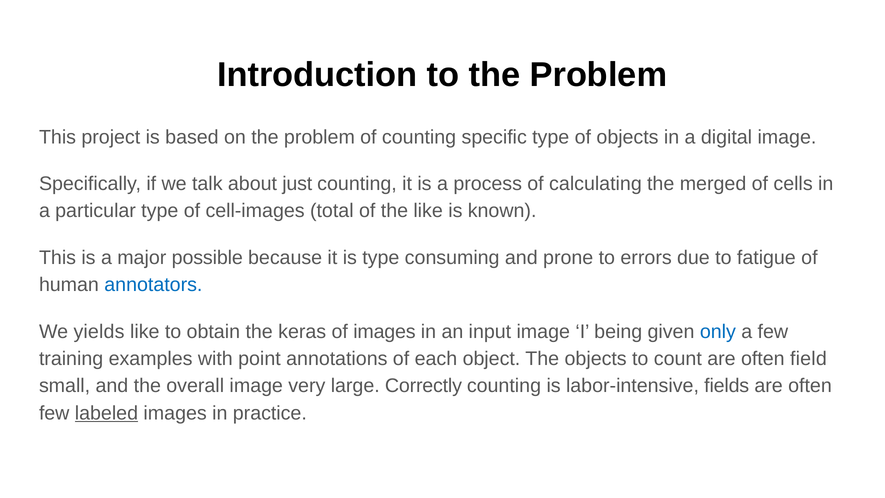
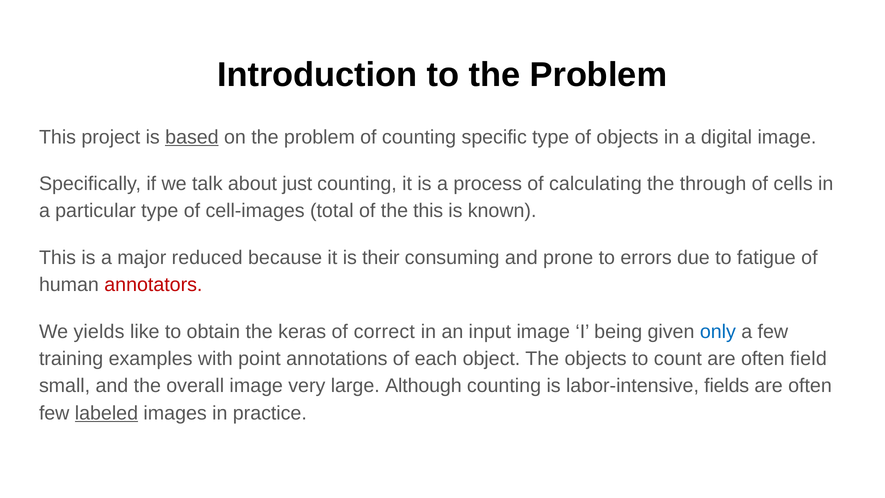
based underline: none -> present
merged: merged -> through
the like: like -> this
possible: possible -> reduced
is type: type -> their
annotators colour: blue -> red
of images: images -> correct
Correctly: Correctly -> Although
